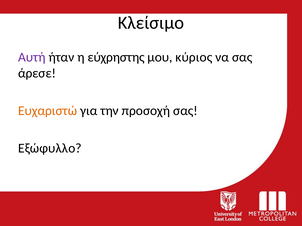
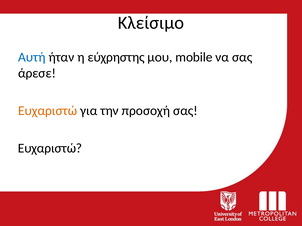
Αυτή colour: purple -> blue
κύριος: κύριος -> mobile
Εξώφυλλο at (50, 149): Εξώφυλλο -> Ευχαριστώ
